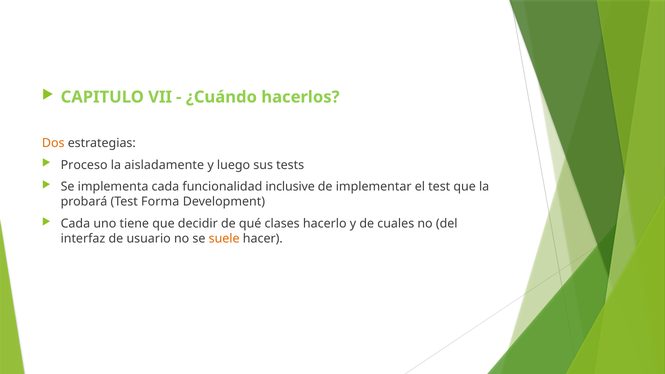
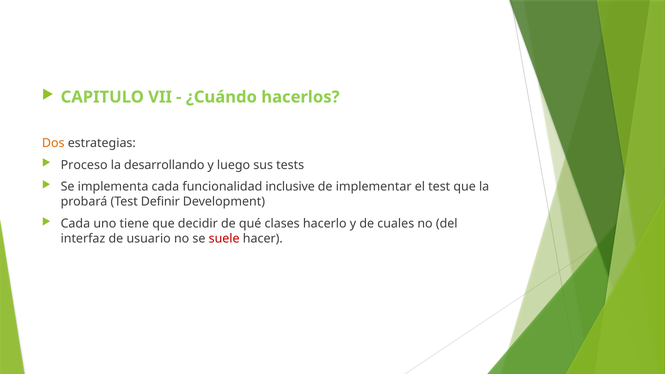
aisladamente: aisladamente -> desarrollando
Forma: Forma -> Definir
suele colour: orange -> red
